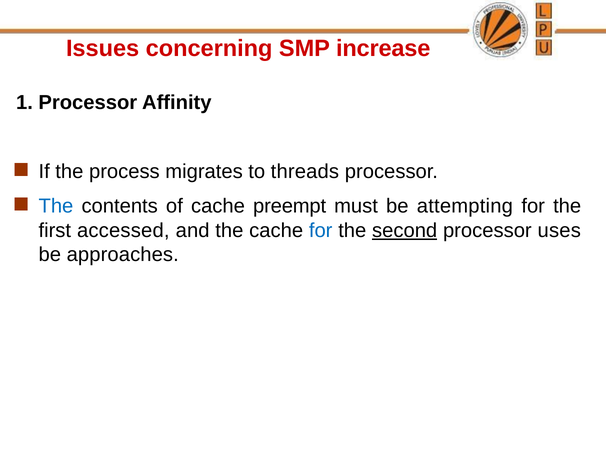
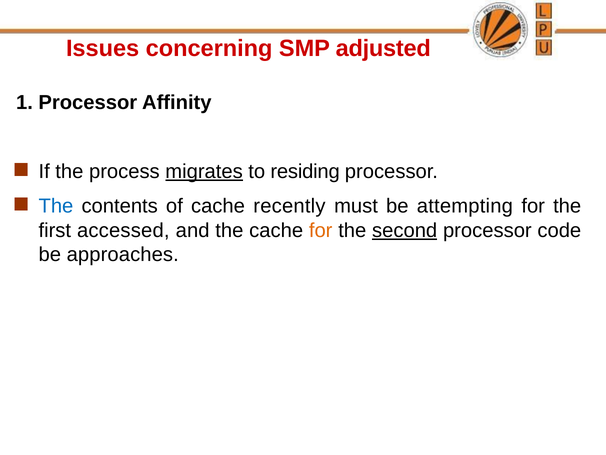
increase: increase -> adjusted
migrates underline: none -> present
threads: threads -> residing
preempt: preempt -> recently
for at (321, 230) colour: blue -> orange
uses: uses -> code
